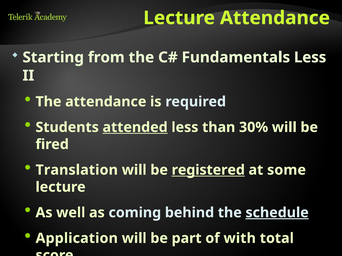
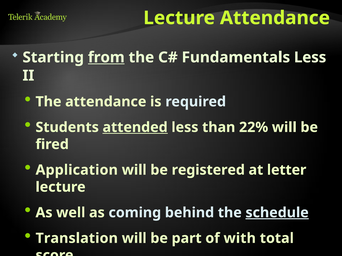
from underline: none -> present
30%: 30% -> 22%
Translation: Translation -> Application
registered underline: present -> none
some: some -> letter
Application: Application -> Translation
